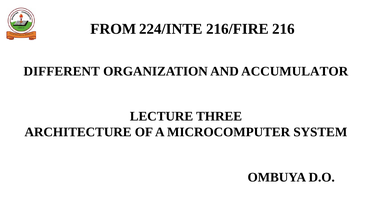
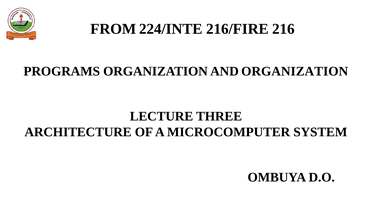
DIFFERENT: DIFFERENT -> PROGRAMS
AND ACCUMULATOR: ACCUMULATOR -> ORGANIZATION
